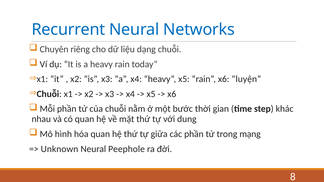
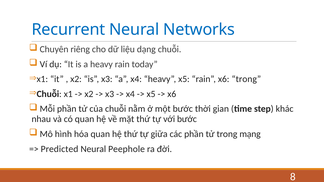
x6 luyện: luyện -> trong
với dung: dung -> bước
Unknown: Unknown -> Predicted
